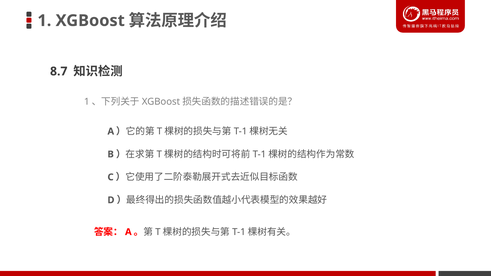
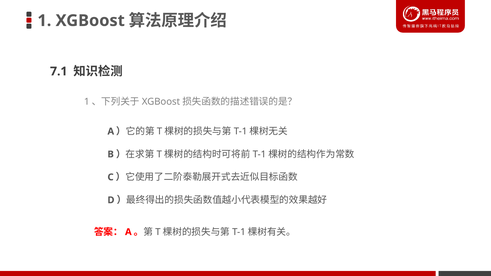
8.7: 8.7 -> 7.1
